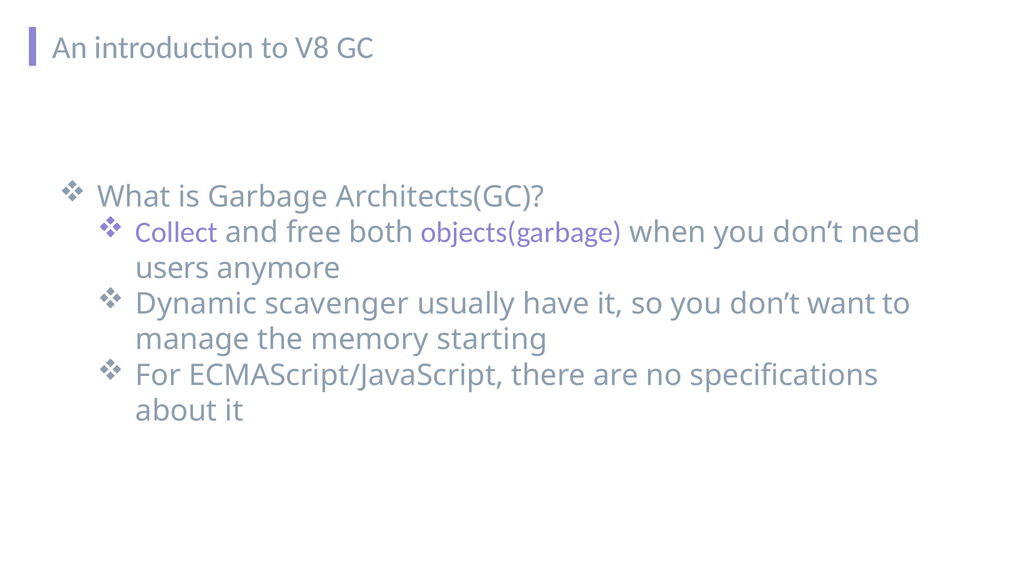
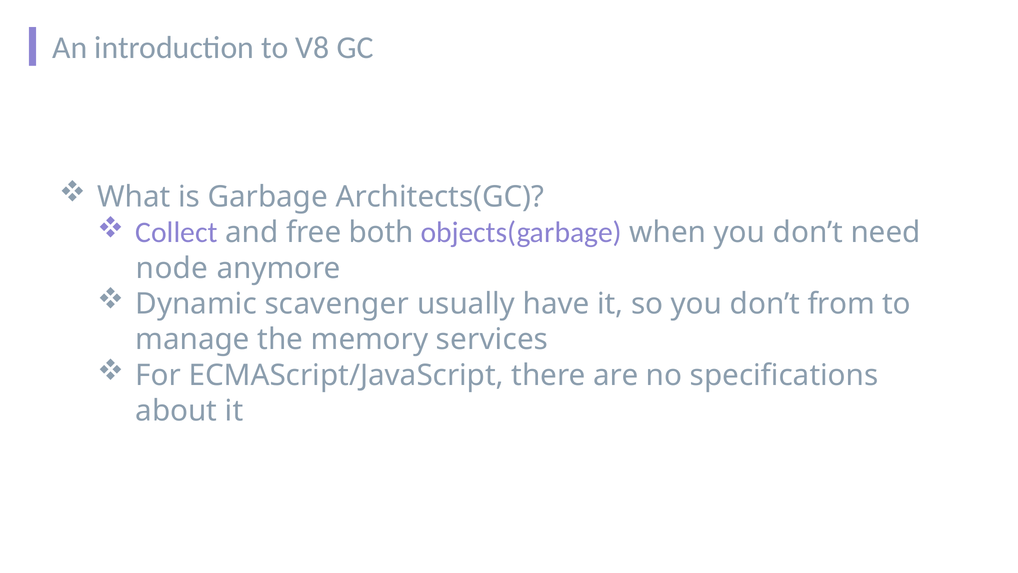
users: users -> node
want: want -> from
starting: starting -> services
